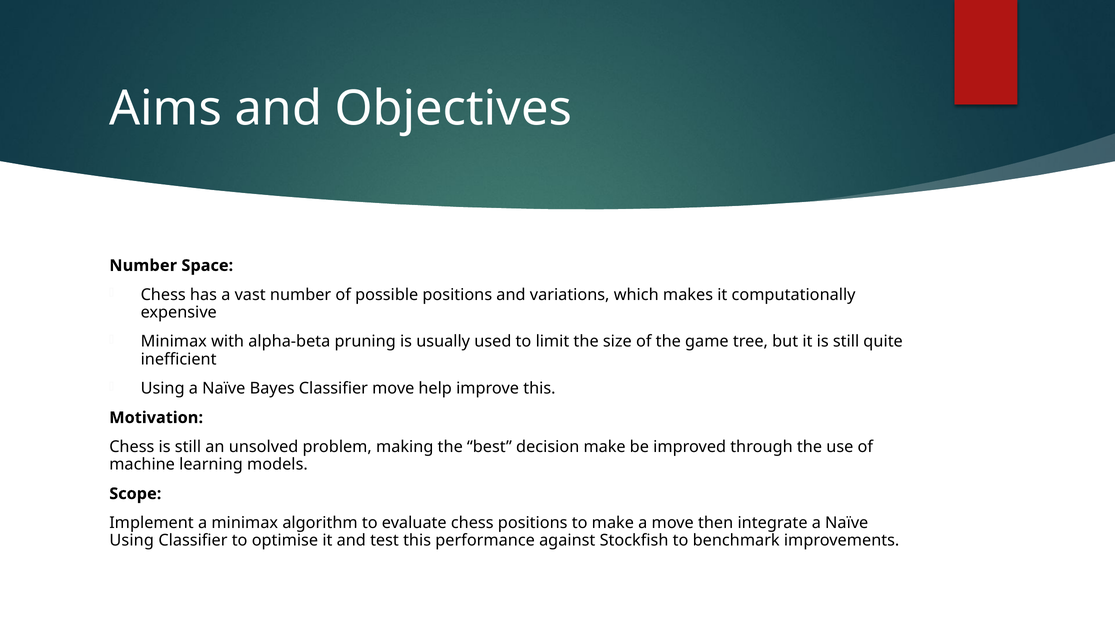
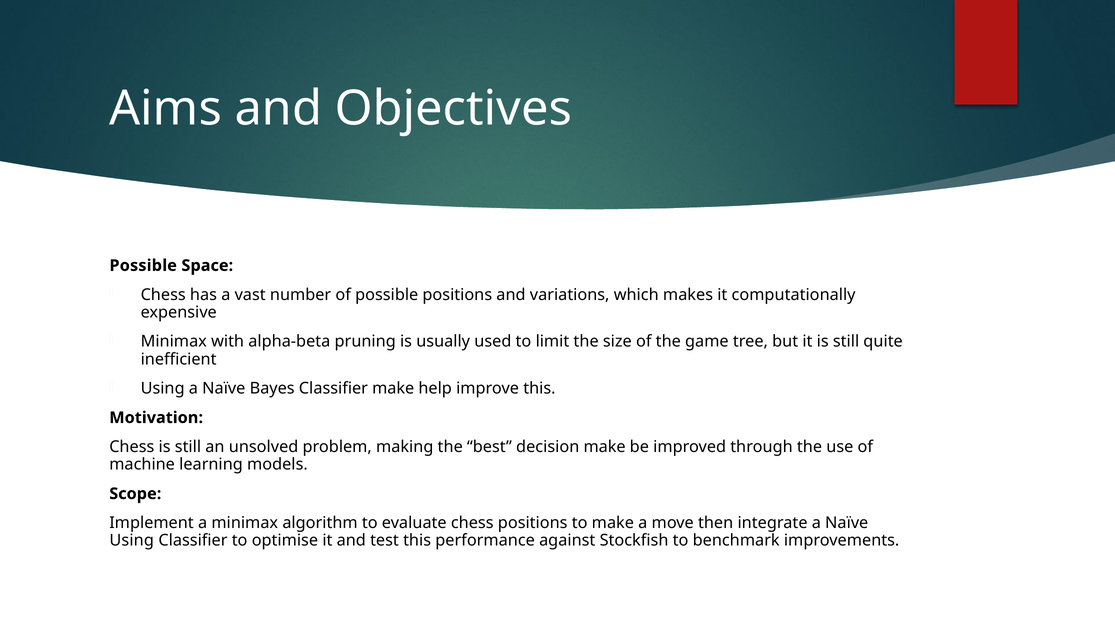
Number at (143, 266): Number -> Possible
Classifier move: move -> make
